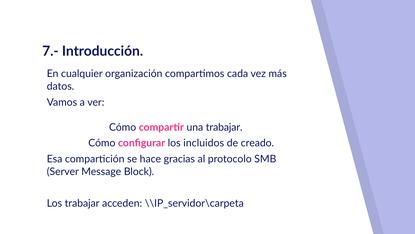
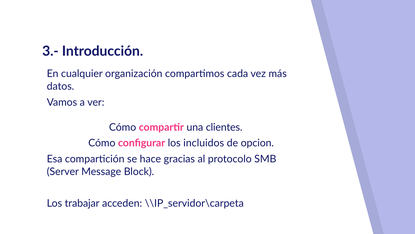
7.-: 7.- -> 3.-
una trabajar: trabajar -> clientes
creado: creado -> opcion
